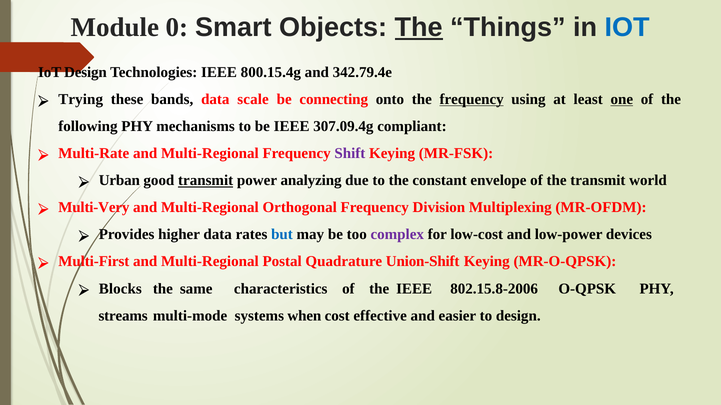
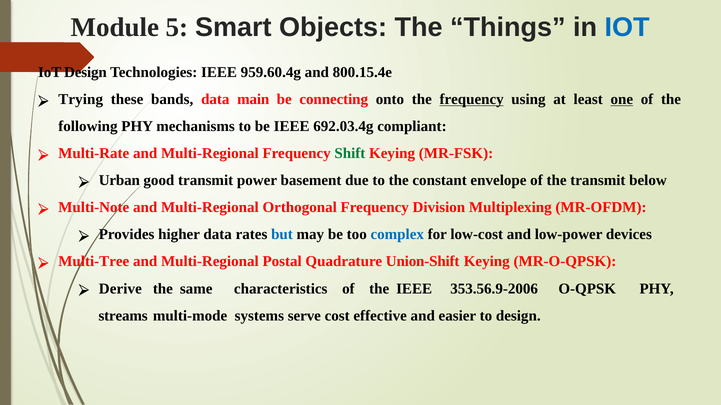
0: 0 -> 5
The at (419, 27) underline: present -> none
800.15.4g: 800.15.4g -> 959.60.4g
342.79.4e: 342.79.4e -> 800.15.4e
scale: scale -> main
307.09.4g: 307.09.4g -> 692.03.4g
Shift colour: purple -> green
transmit at (206, 181) underline: present -> none
analyzing: analyzing -> basement
world: world -> below
Multi-Very: Multi-Very -> Multi-Note
complex colour: purple -> blue
Multi-First: Multi-First -> Multi-Tree
Blocks: Blocks -> Derive
802.15.8-2006: 802.15.8-2006 -> 353.56.9-2006
when: when -> serve
